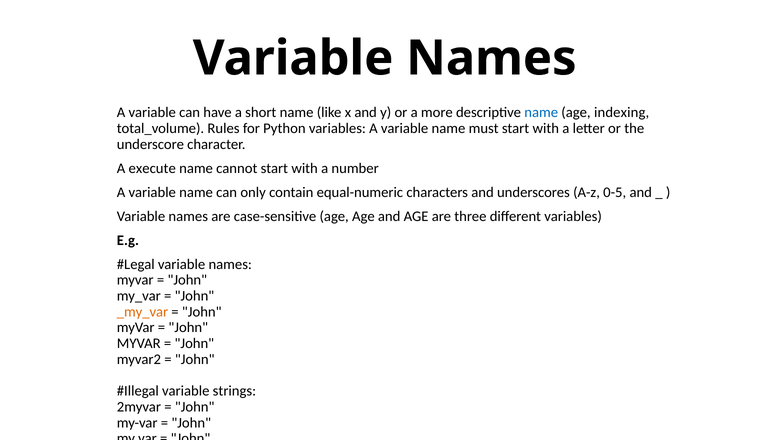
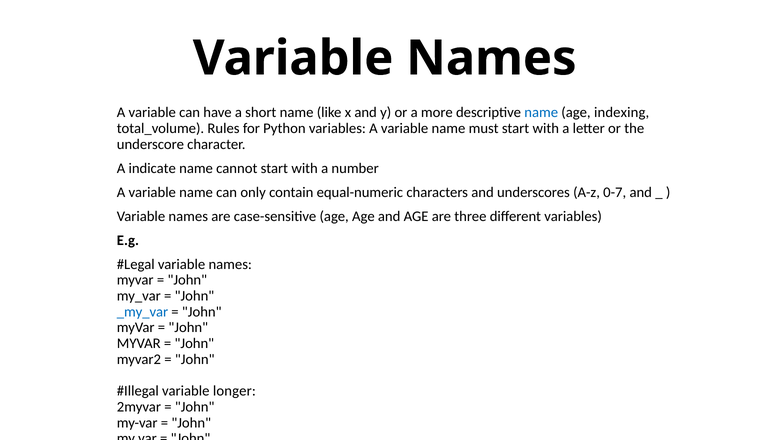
execute: execute -> indicate
0-5: 0-5 -> 0-7
_my_var colour: orange -> blue
strings: strings -> longer
